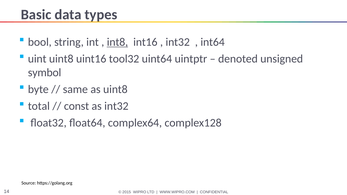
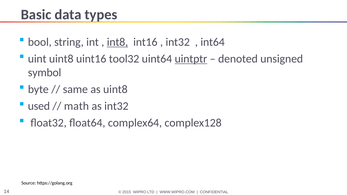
uintptr underline: none -> present
total: total -> used
const: const -> math
